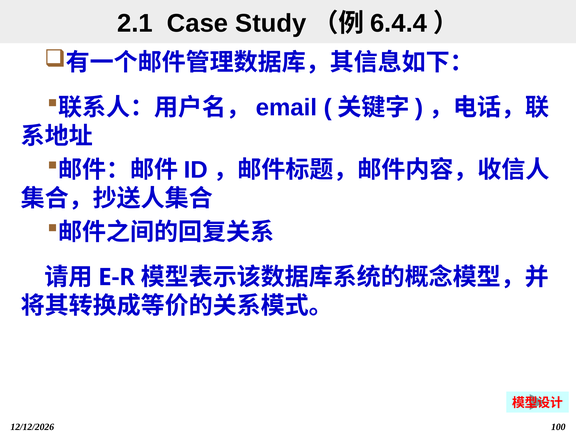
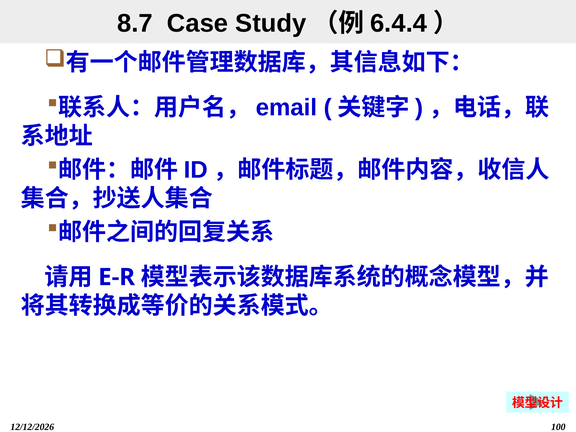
2.1: 2.1 -> 8.7
